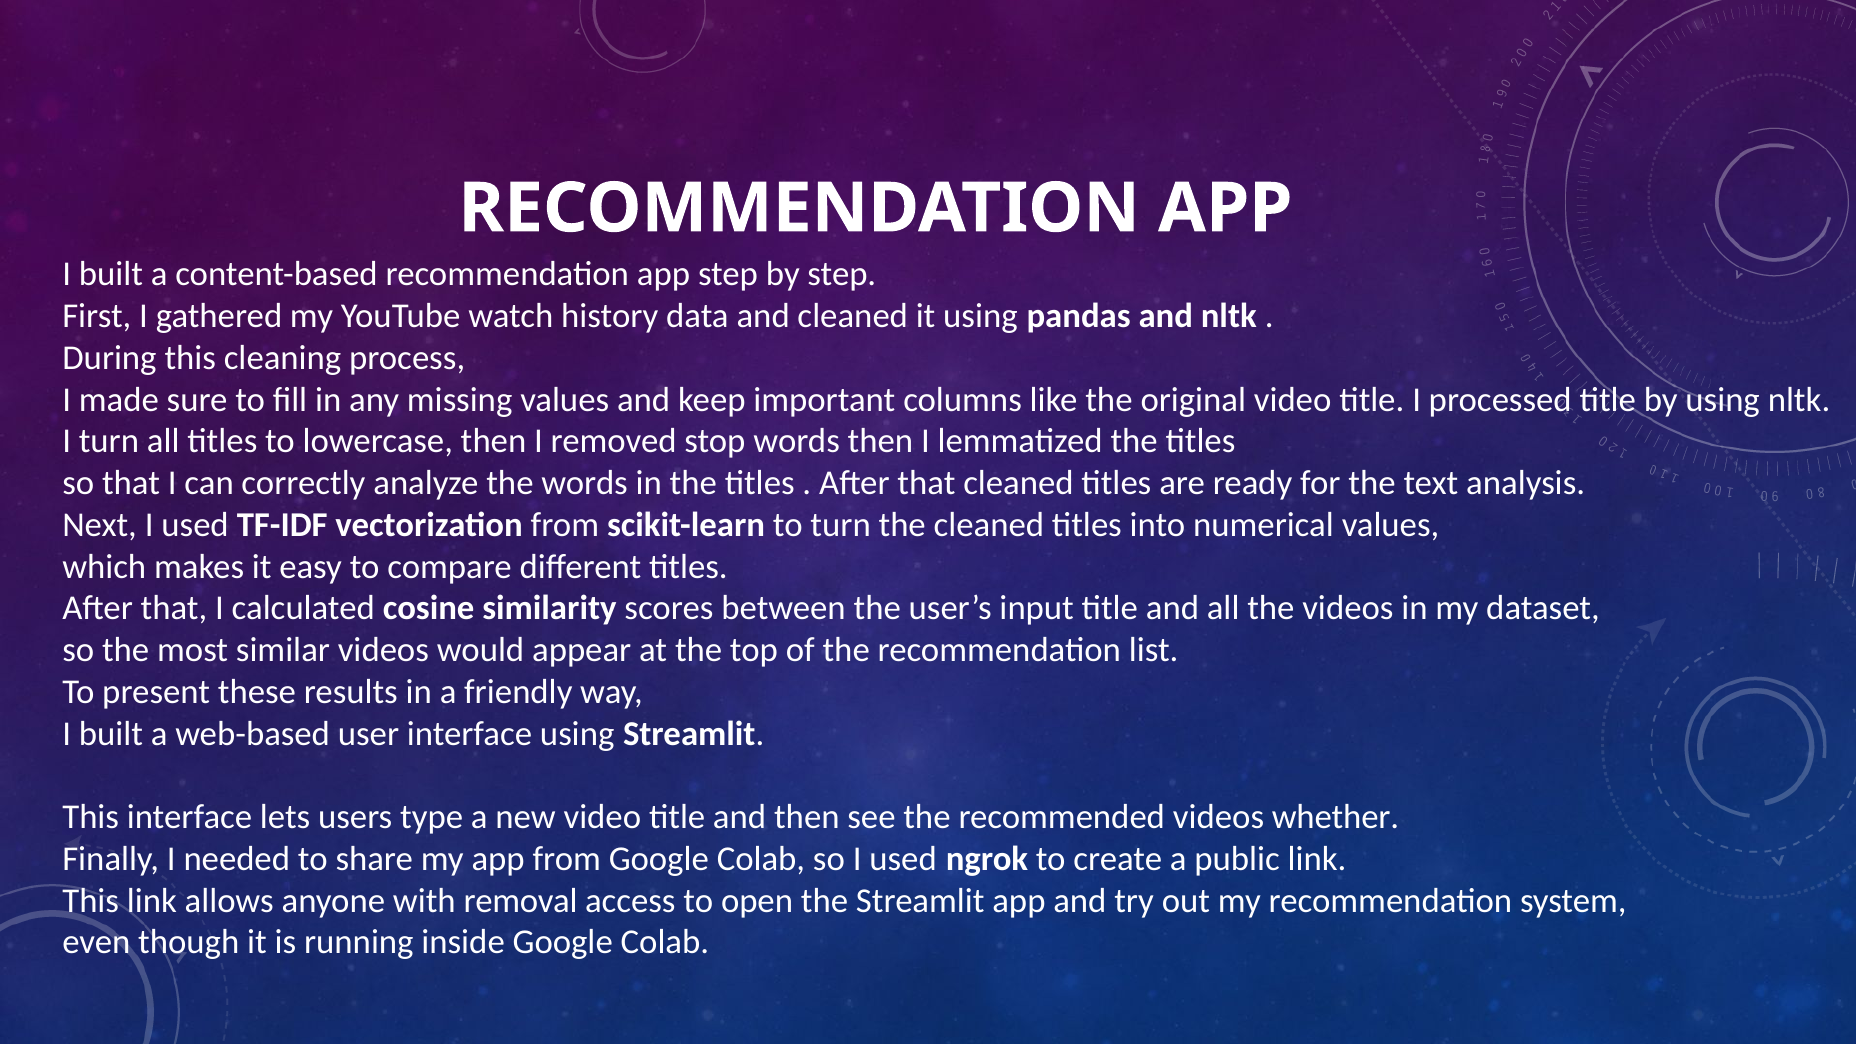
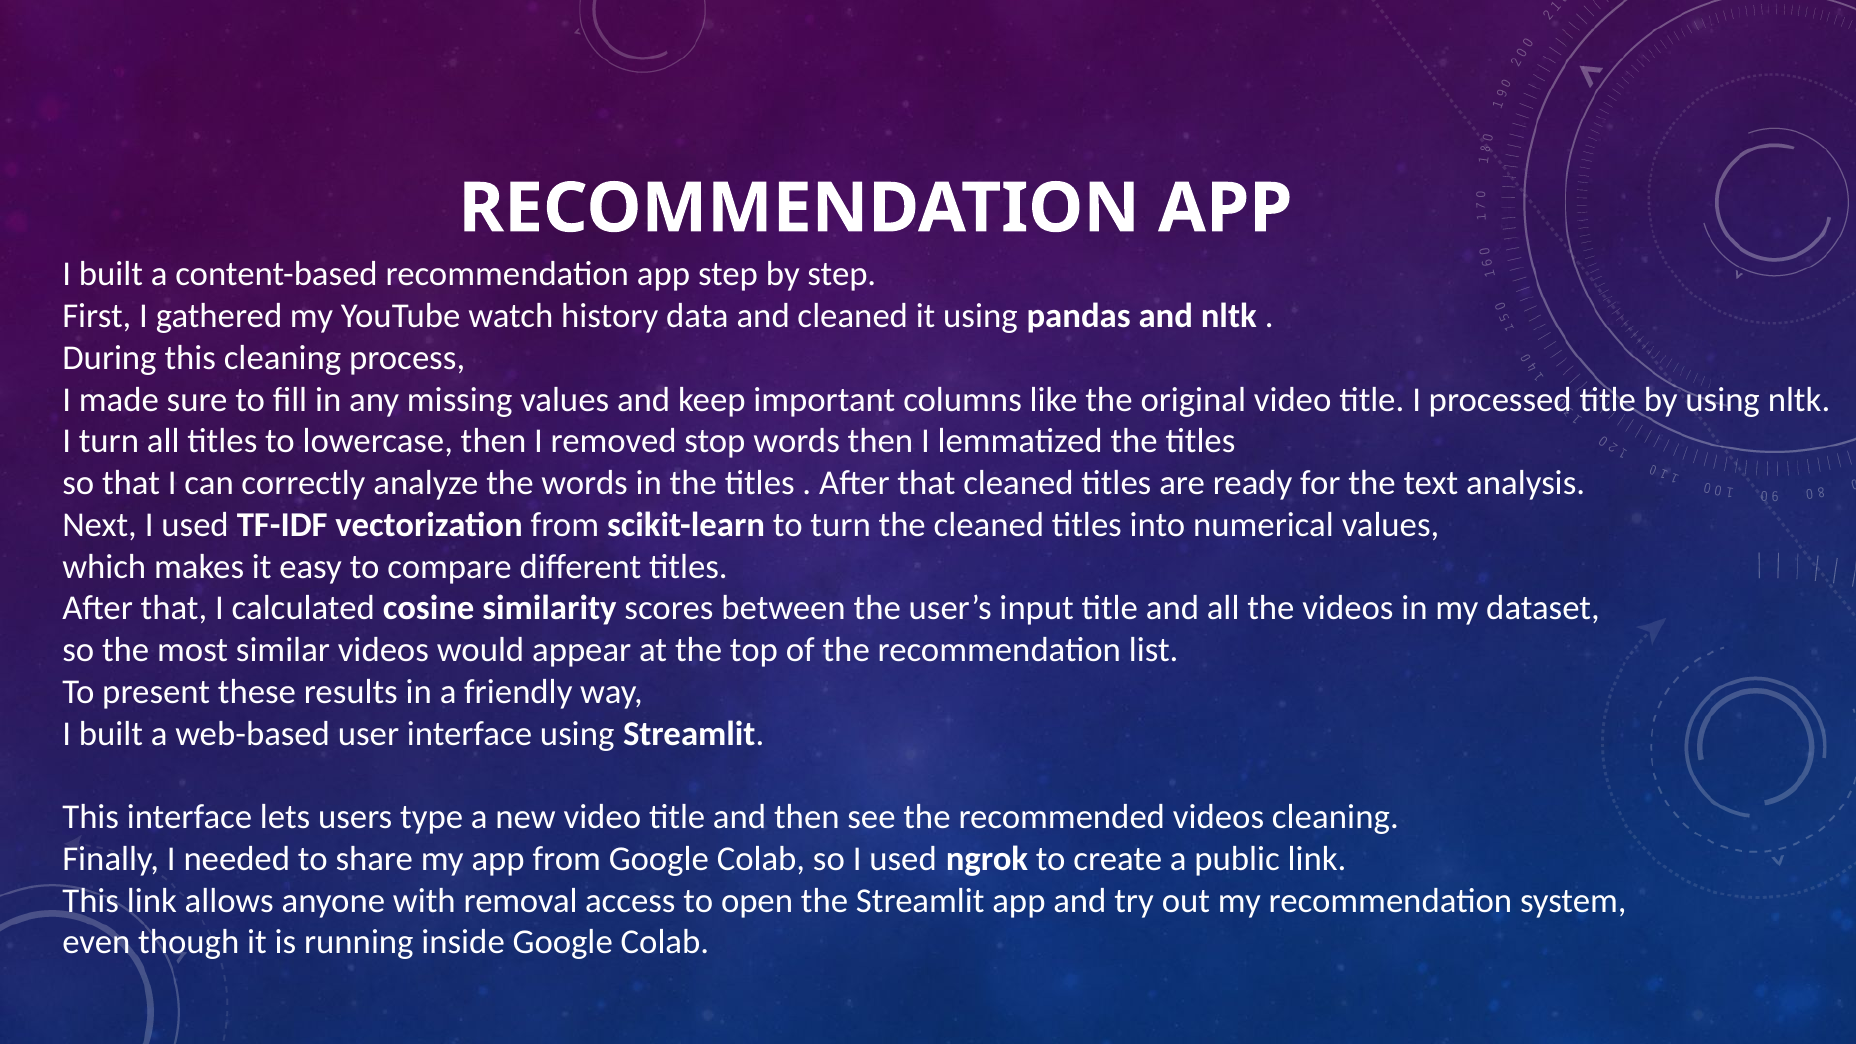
videos whether: whether -> cleaning
